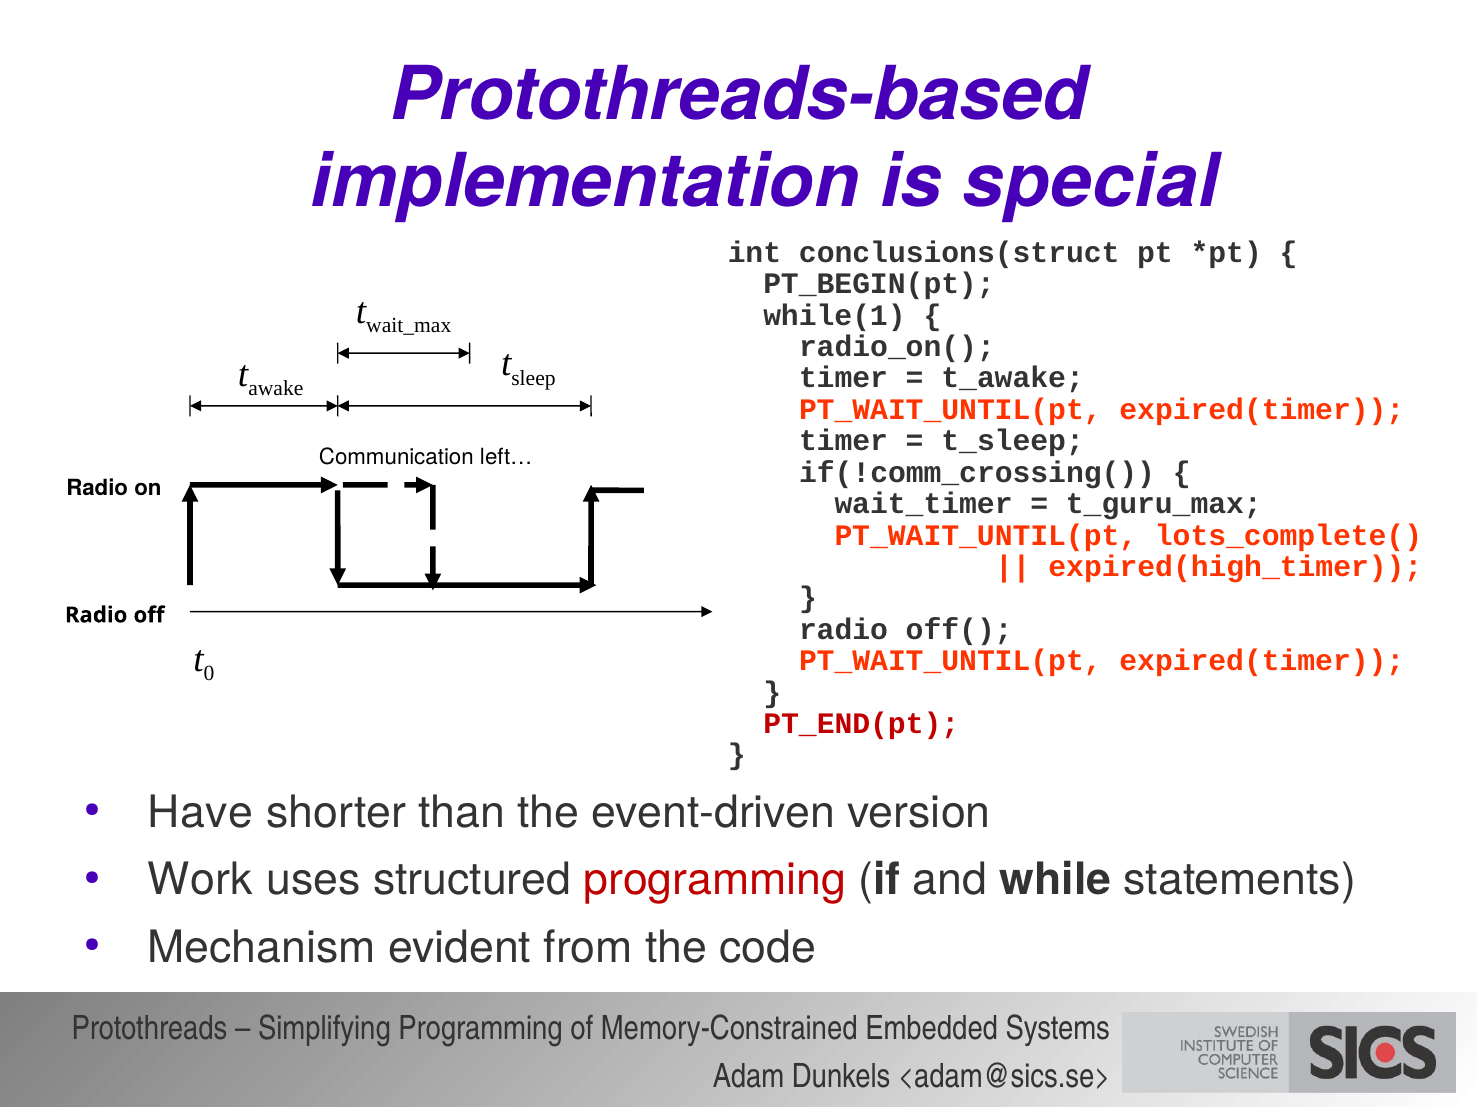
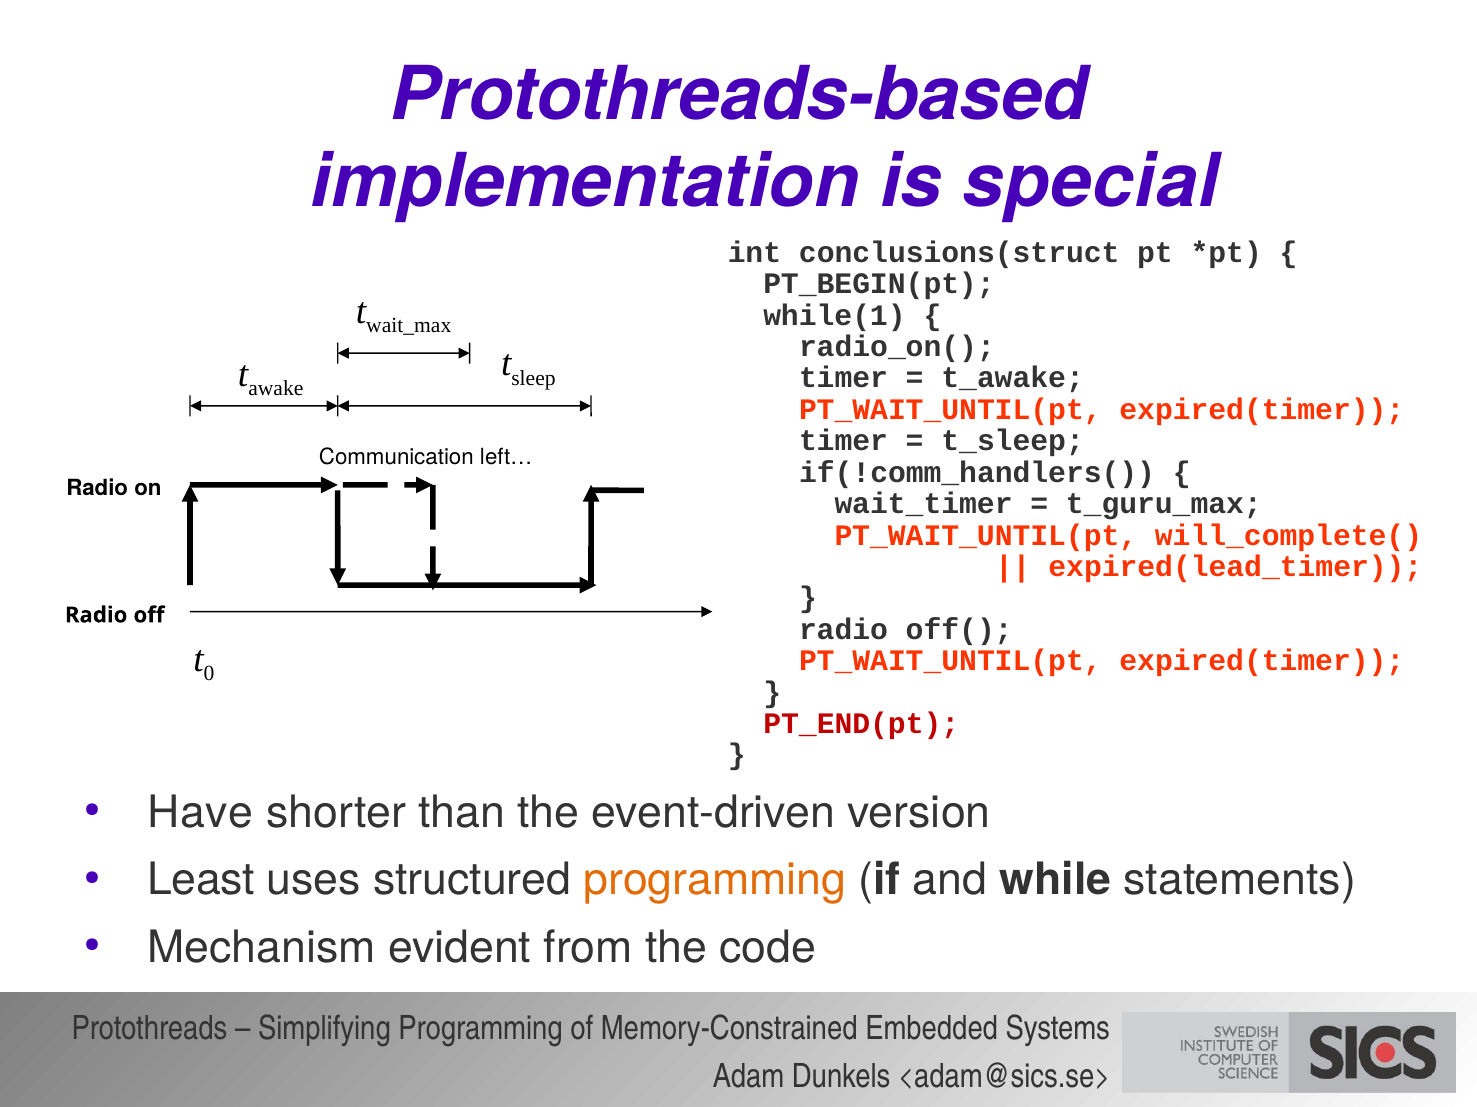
if(!comm_crossing(: if(!comm_crossing( -> if(!comm_handlers(
lots_complete(: lots_complete( -> will_complete(
expired(high_timer: expired(high_timer -> expired(lead_timer
Work: Work -> Least
programming at (715, 881) colour: red -> orange
